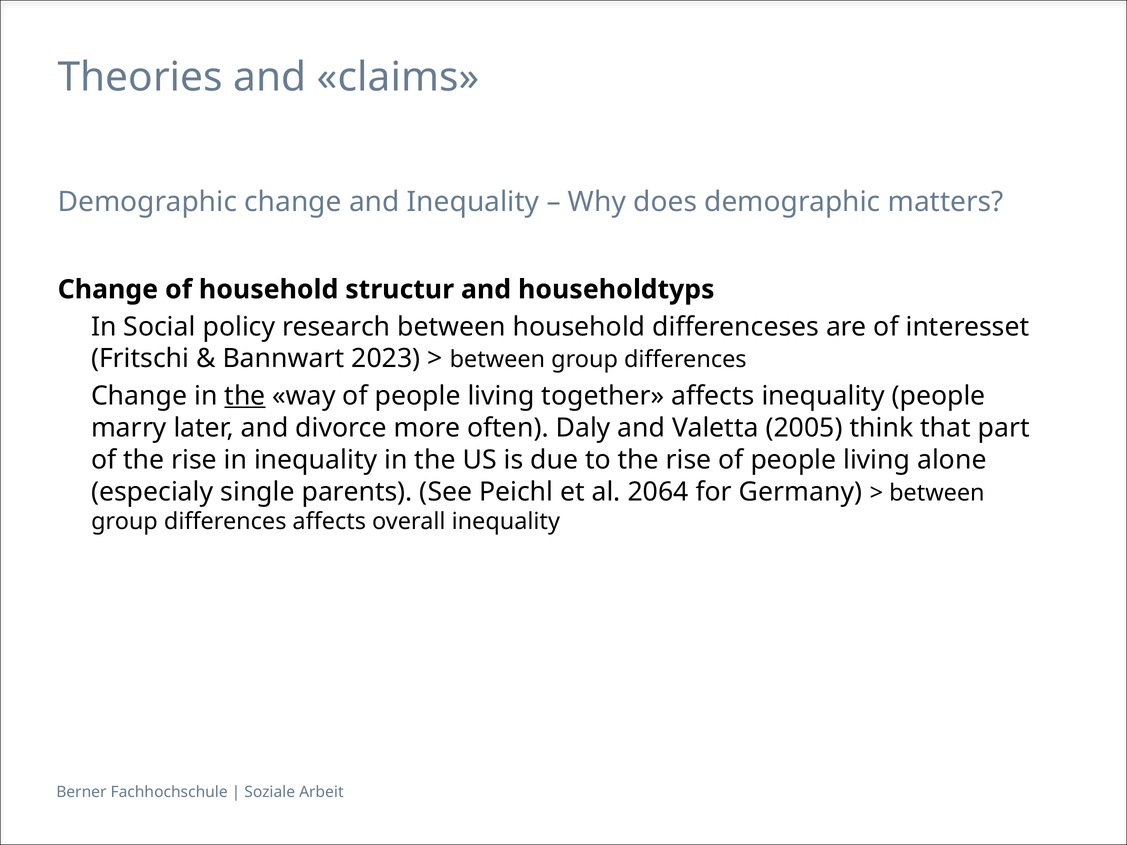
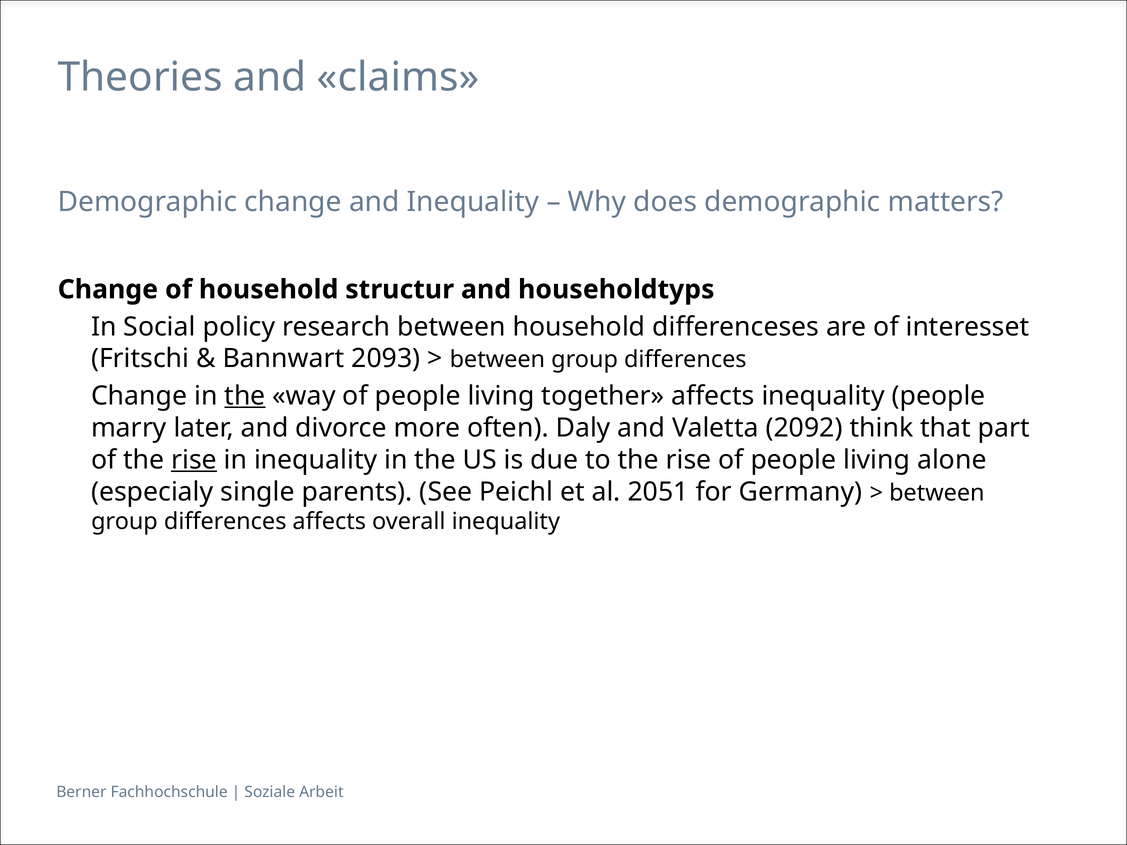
2023: 2023 -> 2093
2005: 2005 -> 2092
rise at (194, 460) underline: none -> present
2064: 2064 -> 2051
